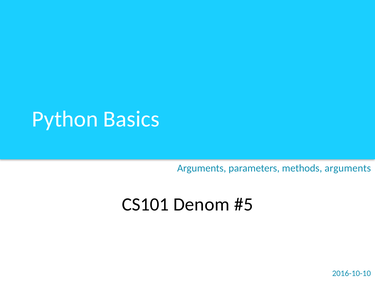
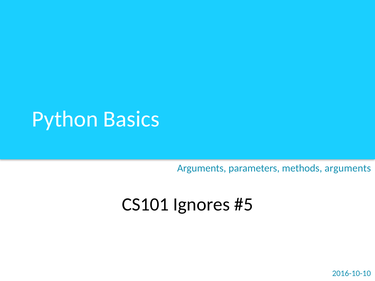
Denom: Denom -> Ignores
